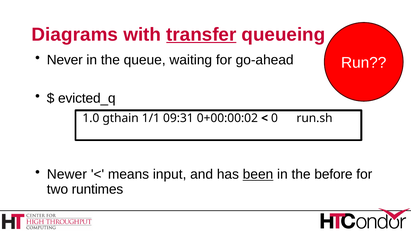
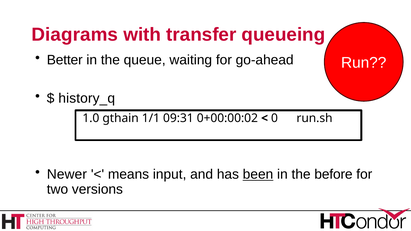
transfer underline: present -> none
Never: Never -> Better
evicted_q: evicted_q -> history_q
runtimes: runtimes -> versions
